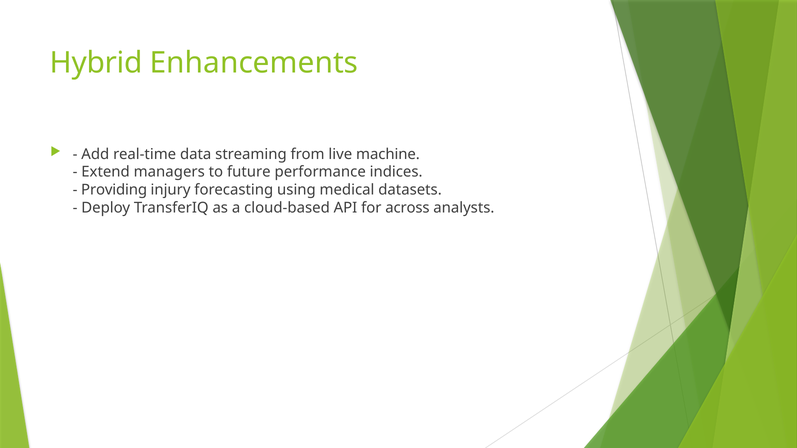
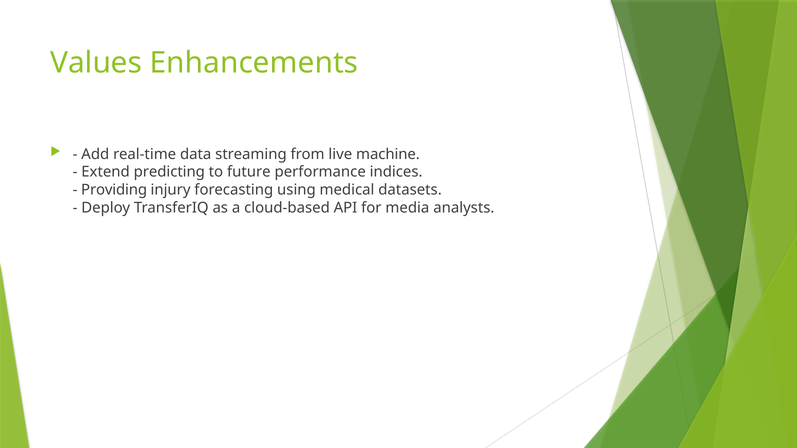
Hybrid: Hybrid -> Values
managers: managers -> predicting
across: across -> media
